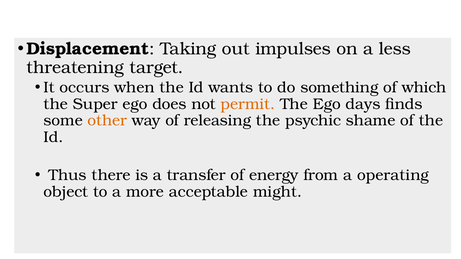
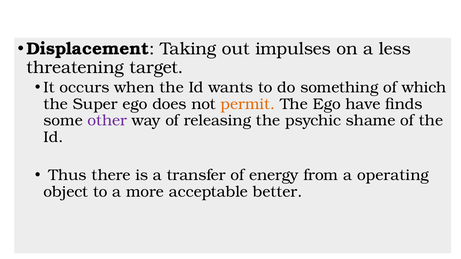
days: days -> have
other colour: orange -> purple
might: might -> better
